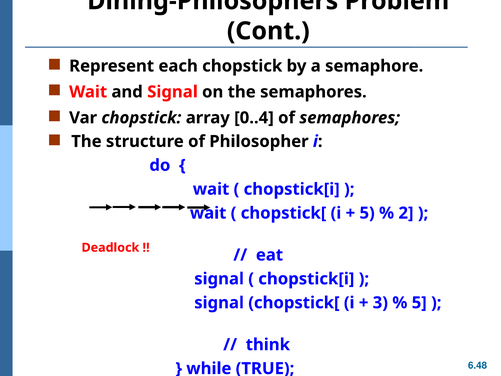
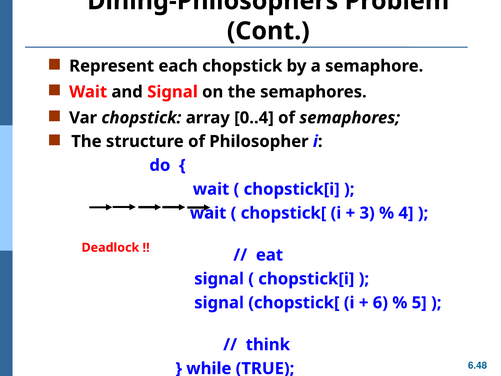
5 at (367, 213): 5 -> 3
2: 2 -> 4
3: 3 -> 6
